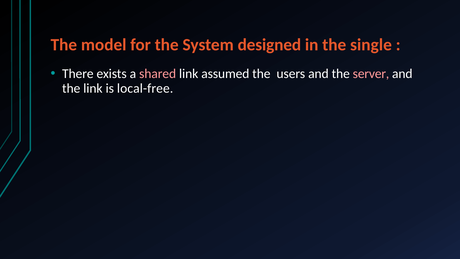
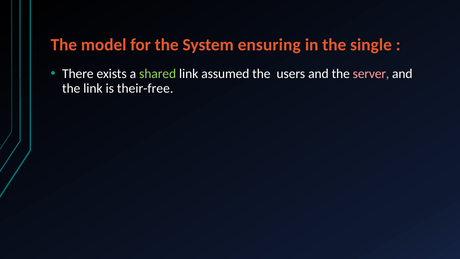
designed: designed -> ensuring
shared colour: pink -> light green
local-free: local-free -> their-free
